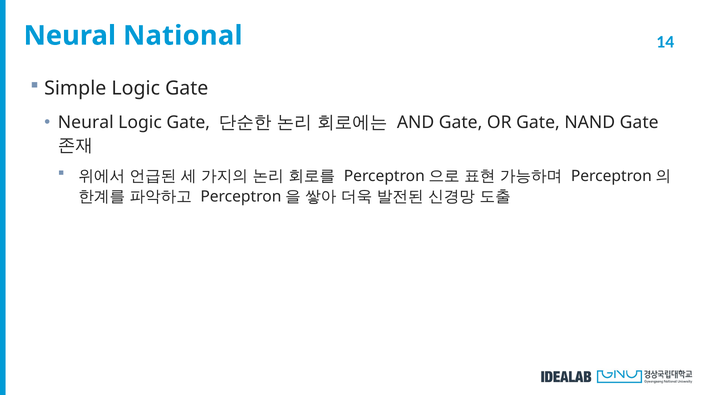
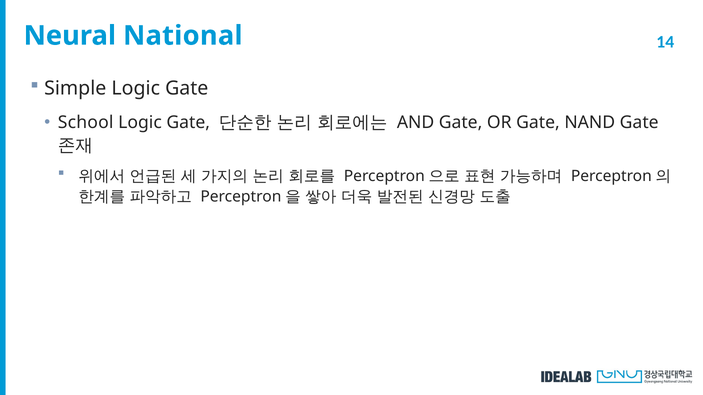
Neural at (86, 123): Neural -> School
